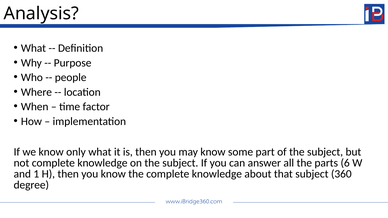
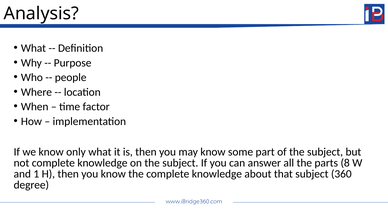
6: 6 -> 8
